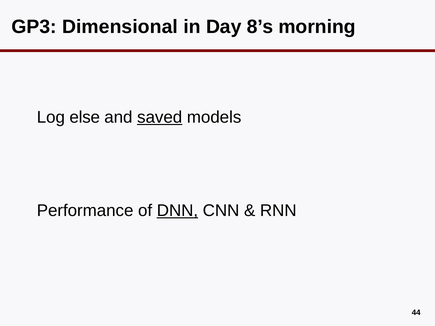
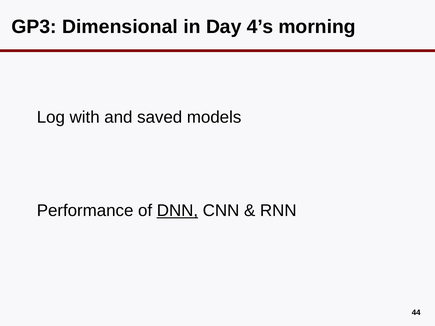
8’s: 8’s -> 4’s
else: else -> with
saved underline: present -> none
